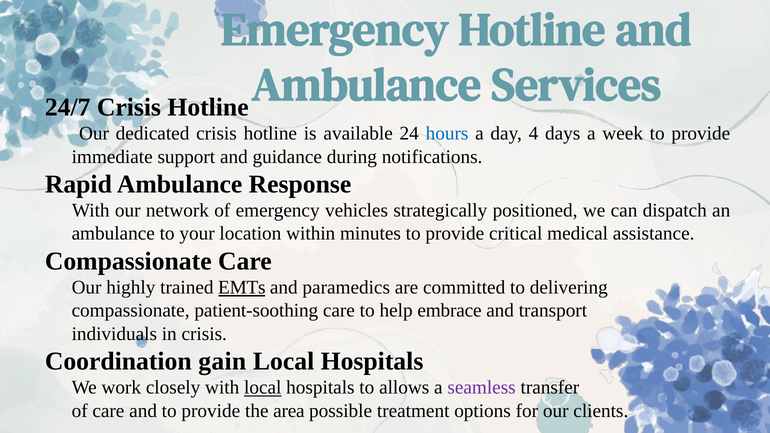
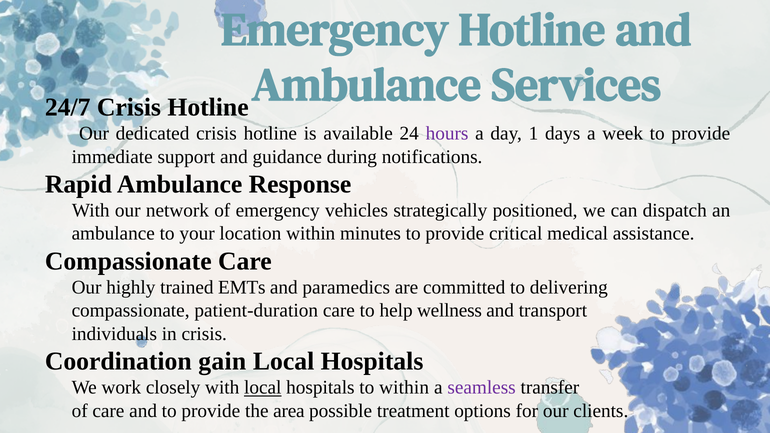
hours colour: blue -> purple
4: 4 -> 1
EMTs underline: present -> none
patient-soothing: patient-soothing -> patient-duration
embrace: embrace -> wellness
to allows: allows -> within
